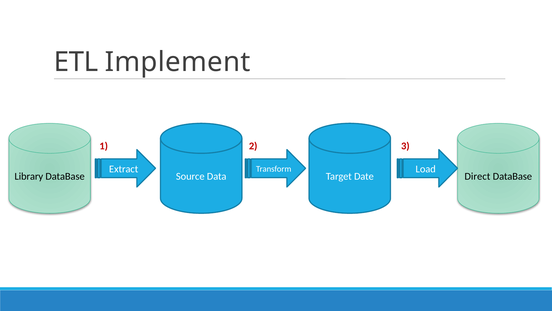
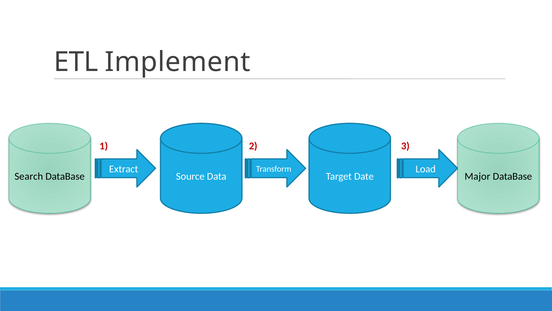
Library: Library -> Search
Direct: Direct -> Major
